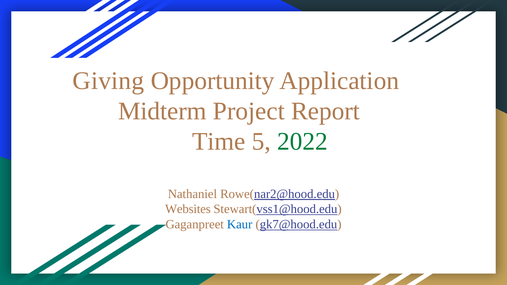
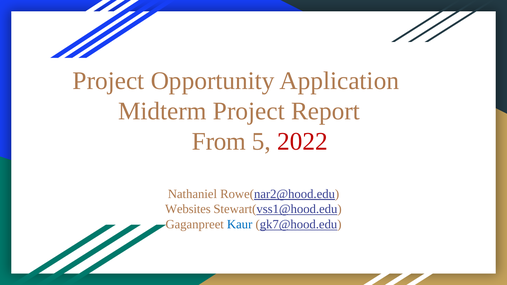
Giving at (108, 81): Giving -> Project
Time: Time -> From
2022 colour: green -> red
